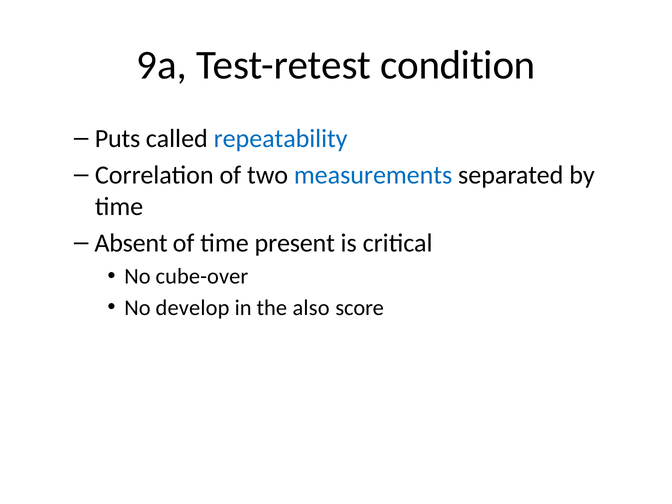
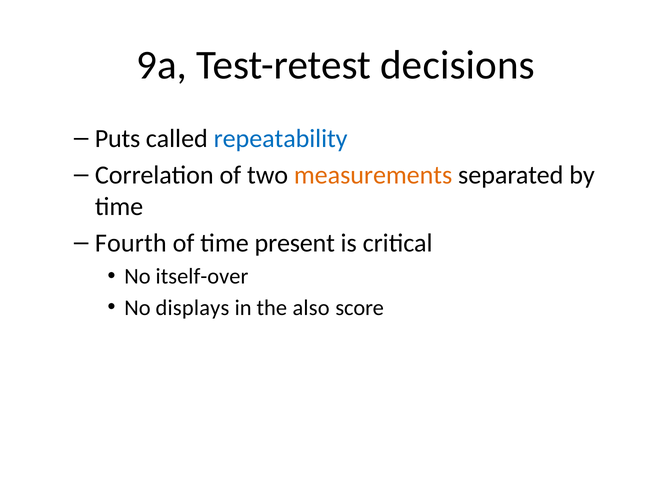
condition: condition -> decisions
measurements colour: blue -> orange
Absent: Absent -> Fourth
cube-over: cube-over -> itself-over
develop: develop -> displays
